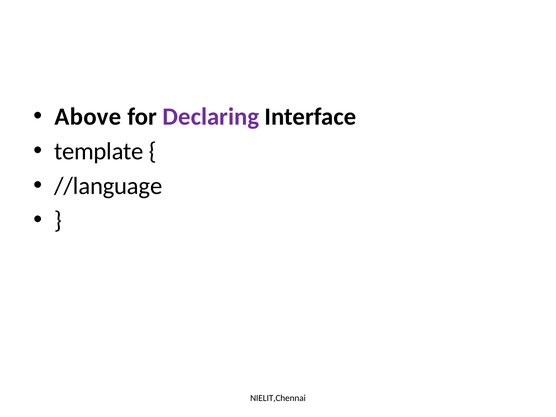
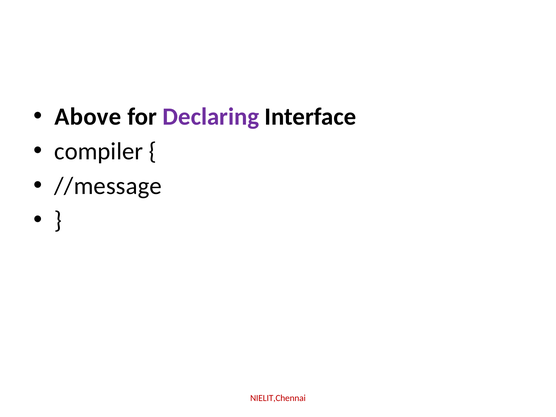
template: template -> compiler
//language: //language -> //message
NIELIT,Chennai colour: black -> red
